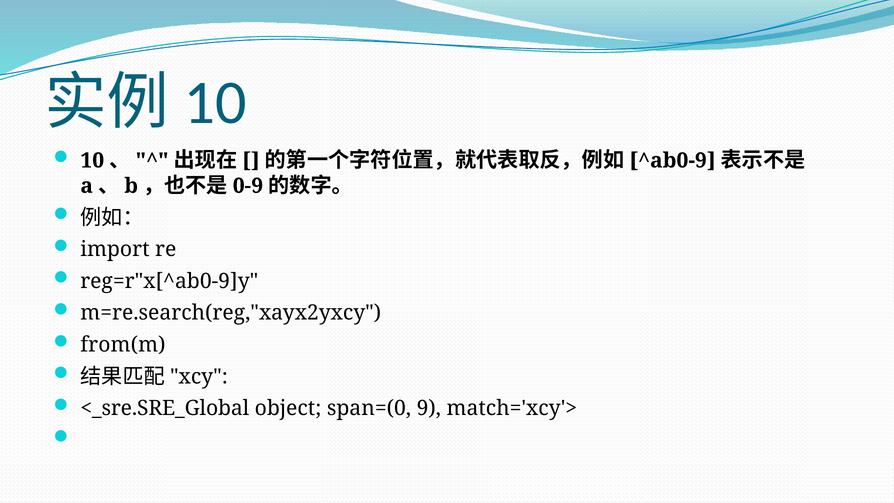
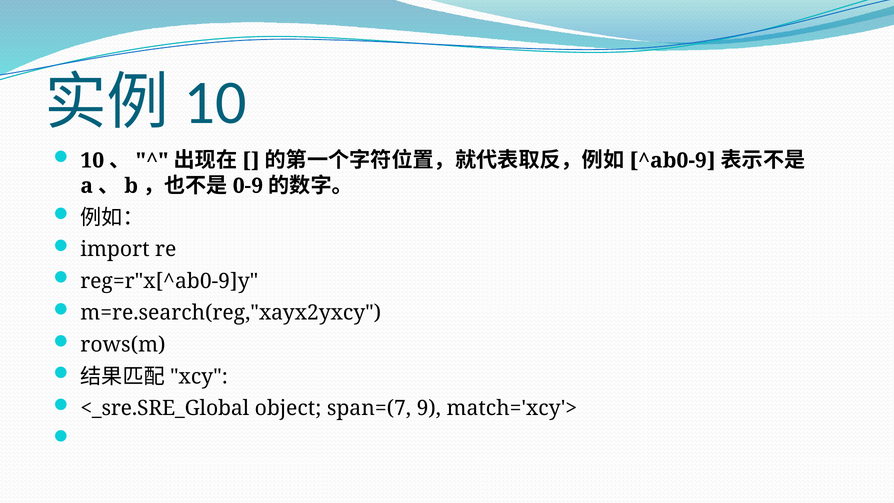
from(m: from(m -> rows(m
span=(0: span=(0 -> span=(7
